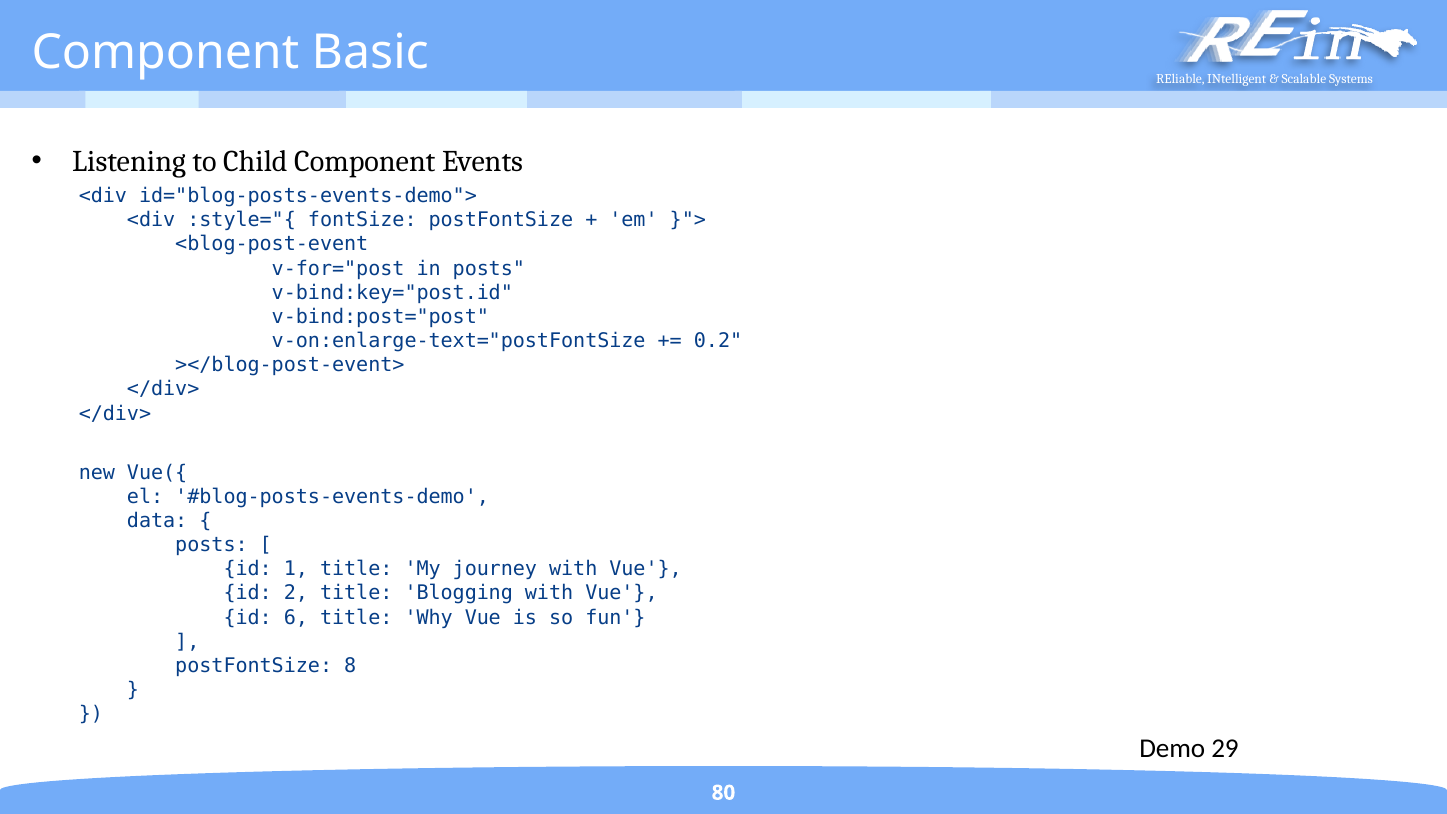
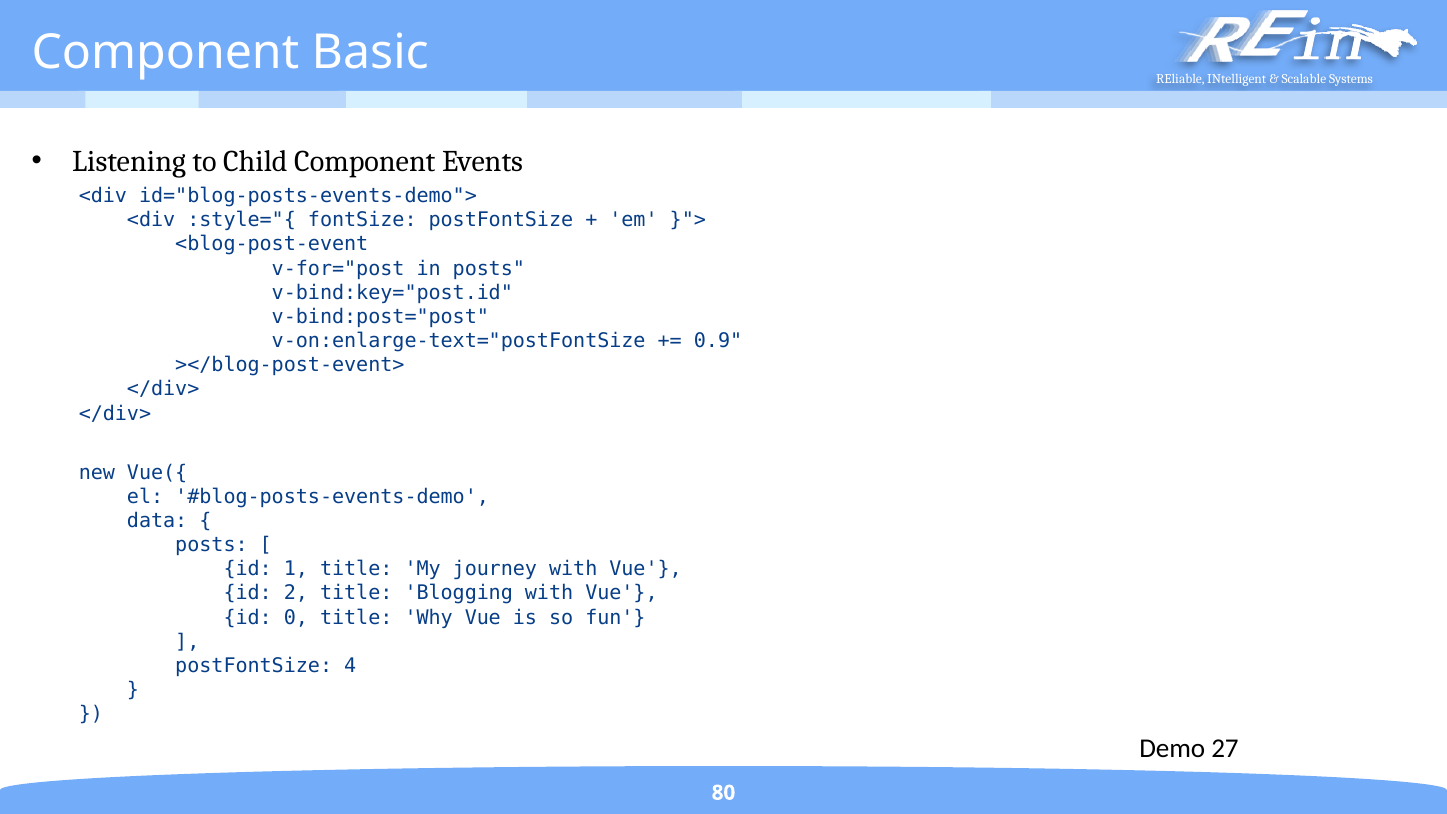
0.2: 0.2 -> 0.9
6: 6 -> 0
8: 8 -> 4
29: 29 -> 27
